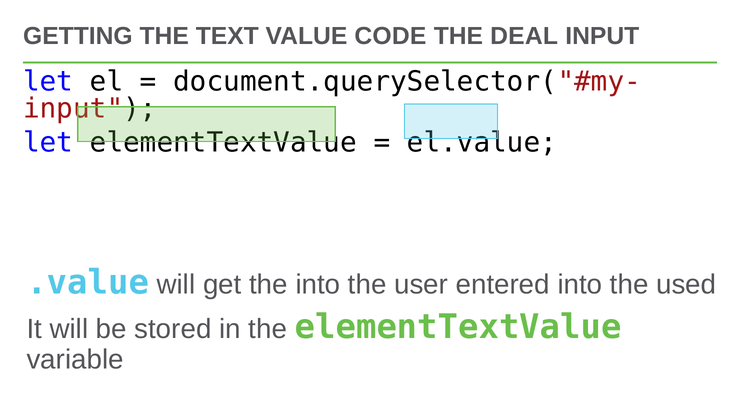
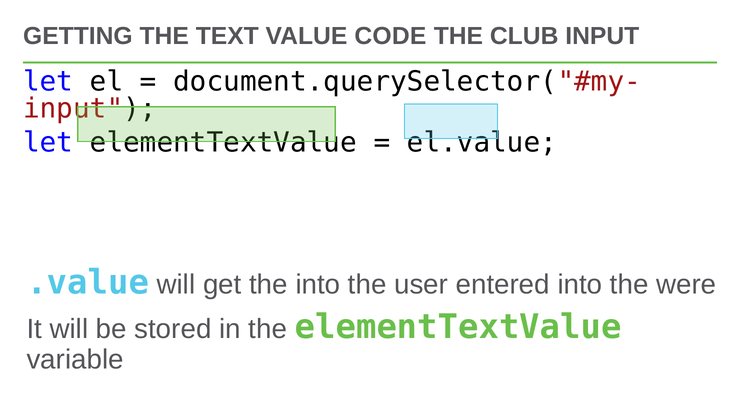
DEAL: DEAL -> CLUB
used: used -> were
